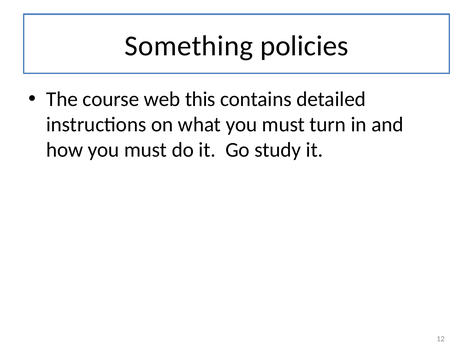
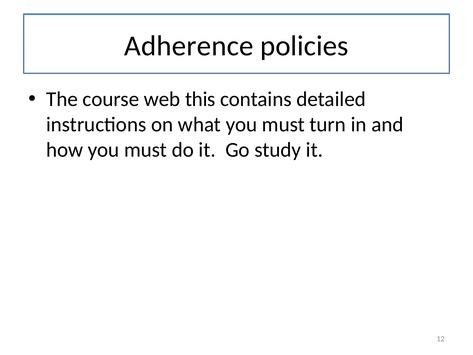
Something: Something -> Adherence
